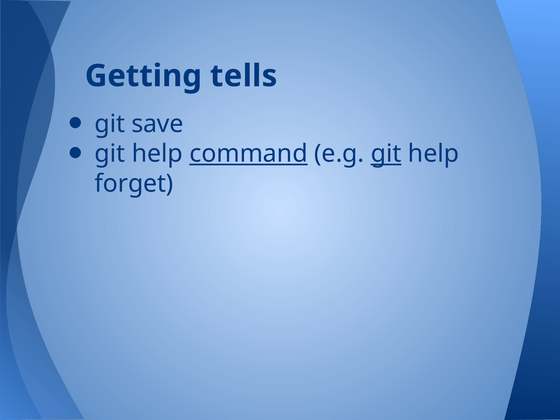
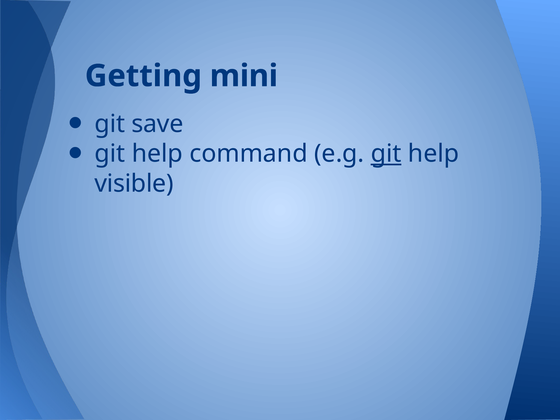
tells: tells -> mini
command underline: present -> none
forget: forget -> visible
